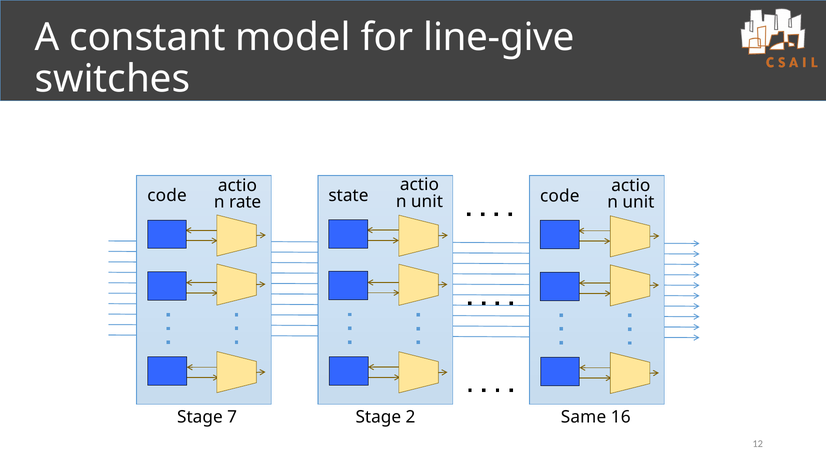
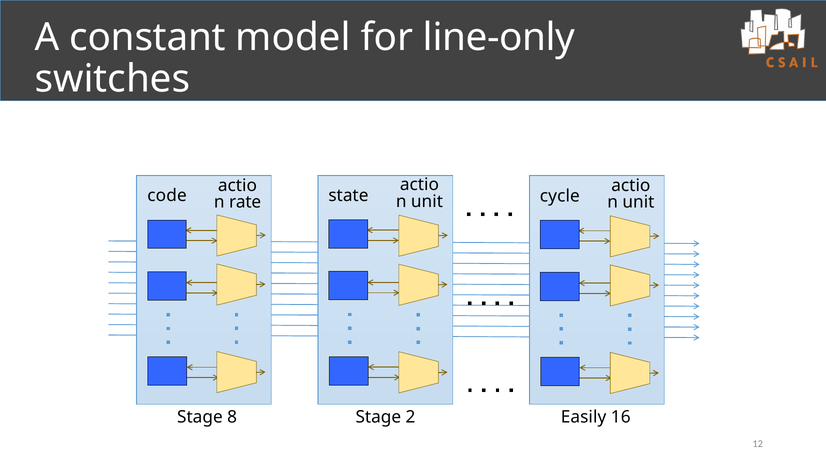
line-give: line-give -> line-only
code at (560, 196): code -> cycle
7: 7 -> 8
Same: Same -> Easily
